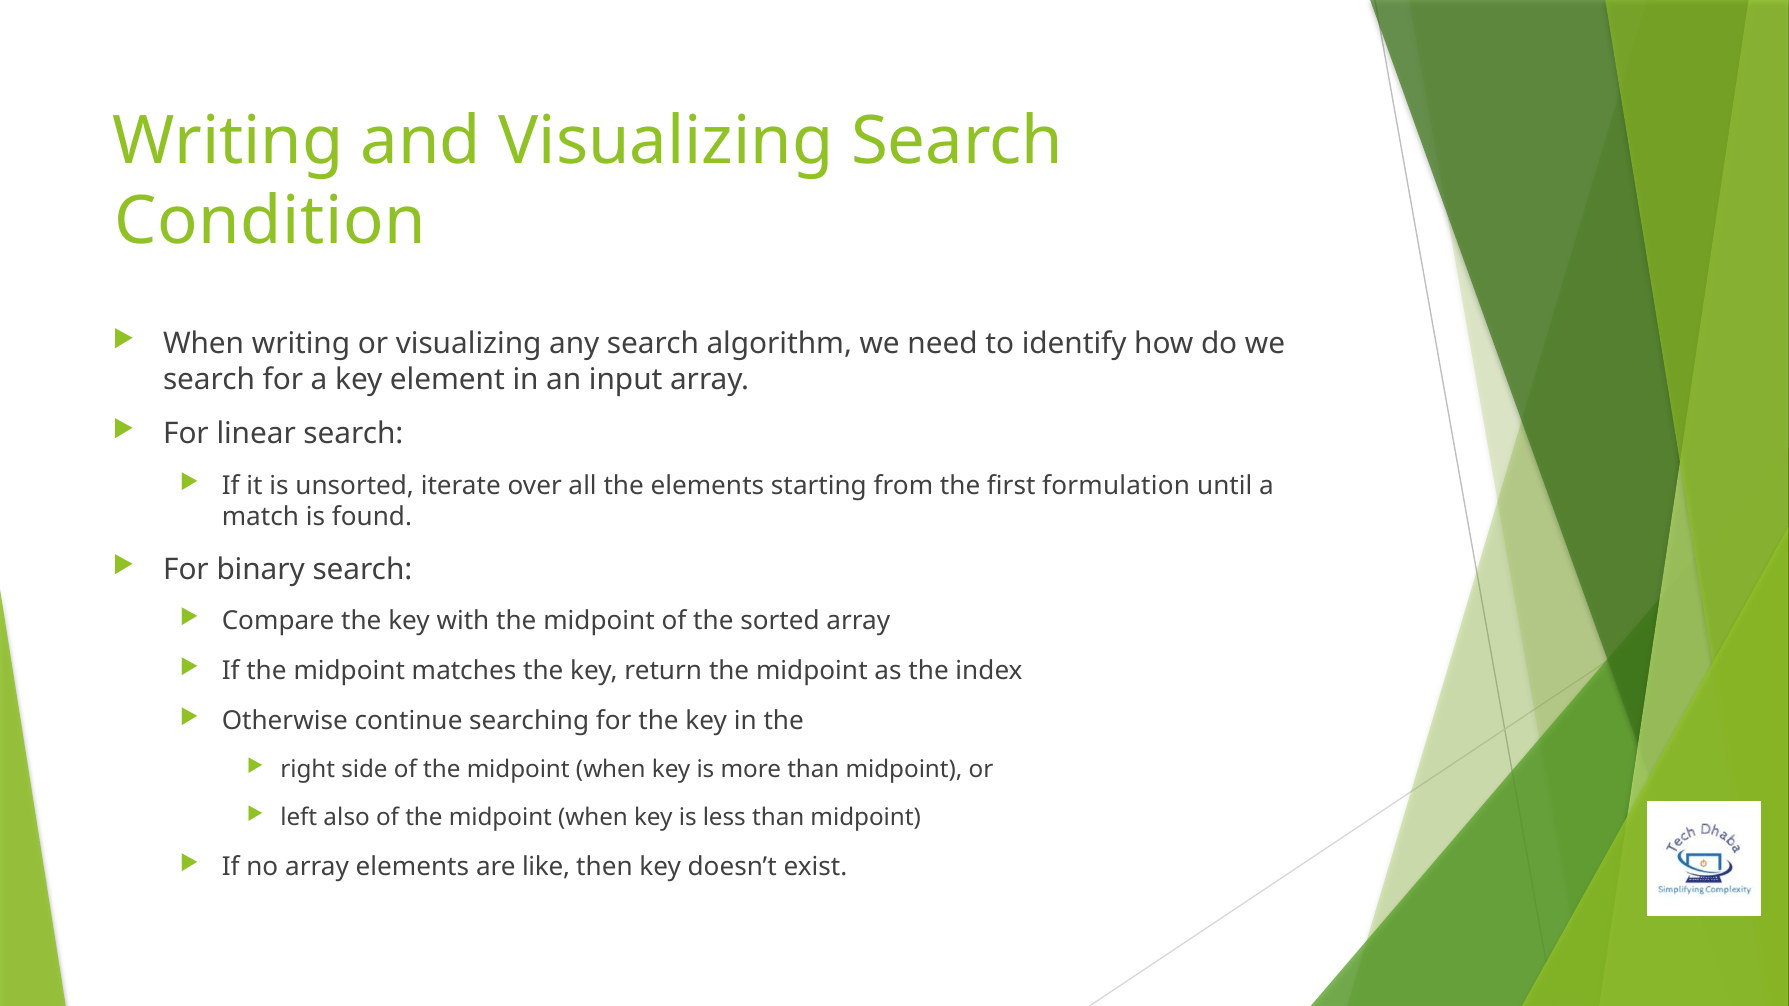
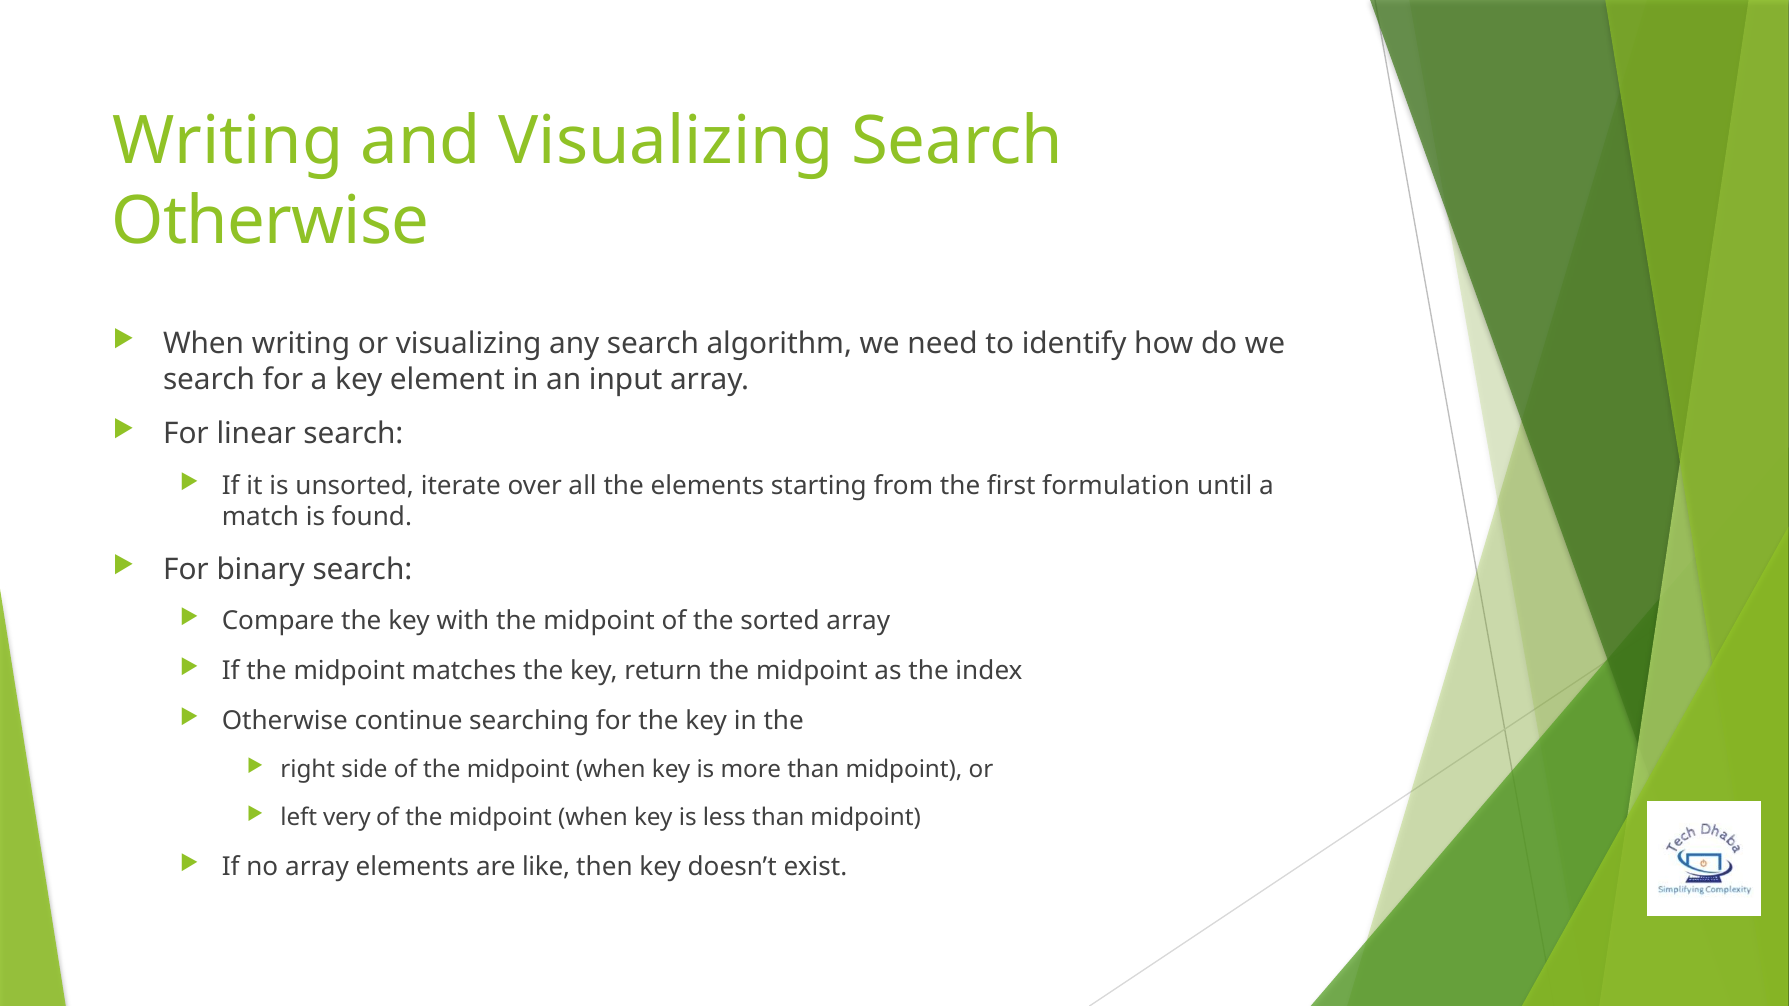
Condition at (270, 222): Condition -> Otherwise
also: also -> very
